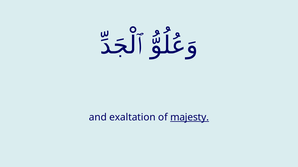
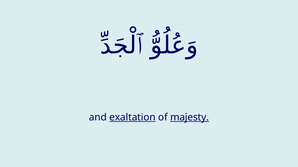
exaltation underline: none -> present
